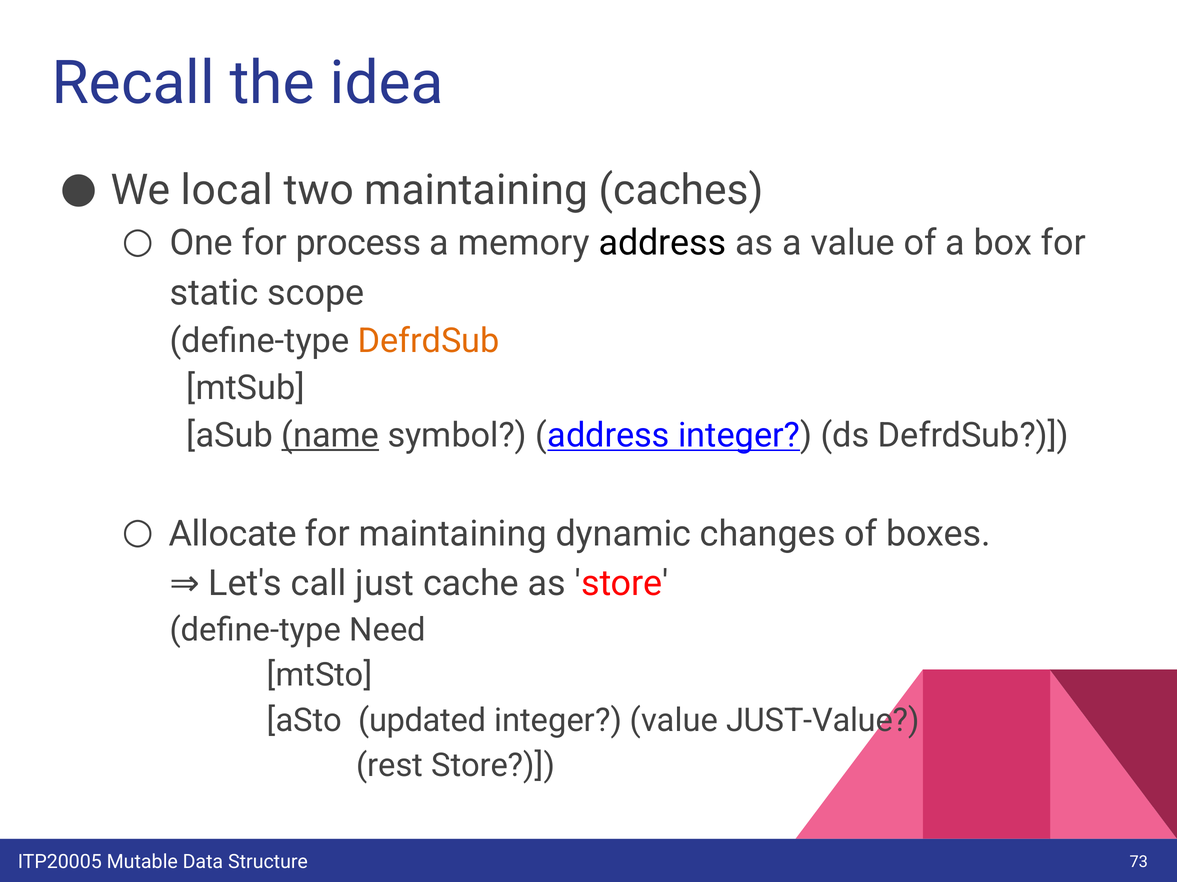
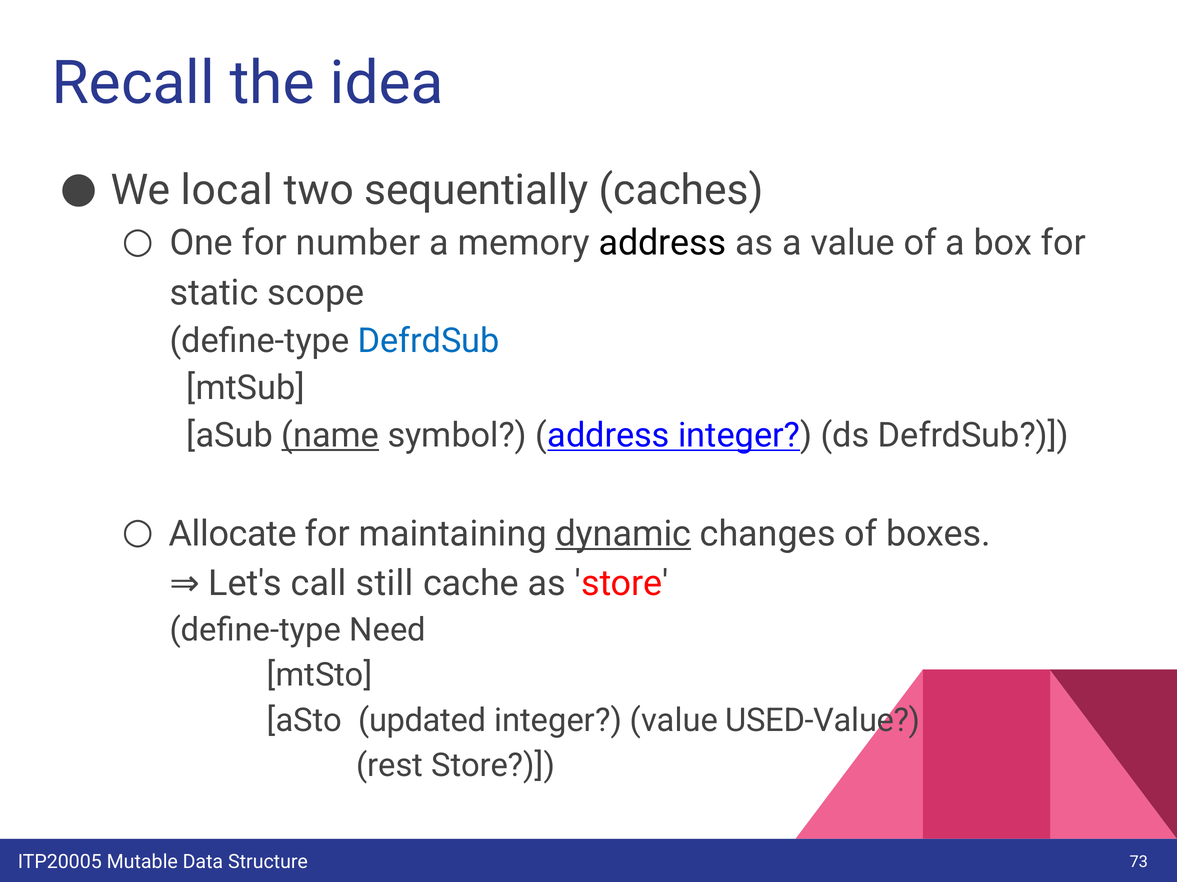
two maintaining: maintaining -> sequentially
process: process -> number
DefrdSub at (429, 341) colour: orange -> blue
dynamic underline: none -> present
just: just -> still
JUST-Value: JUST-Value -> USED-Value
